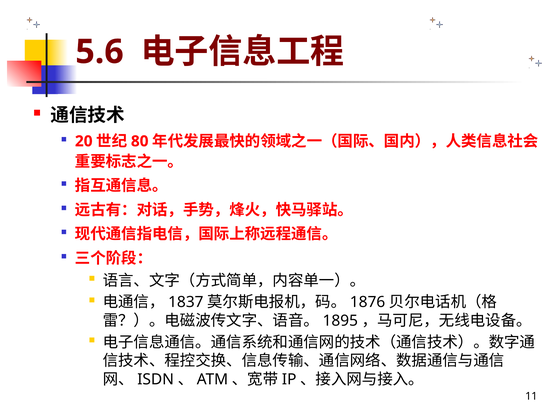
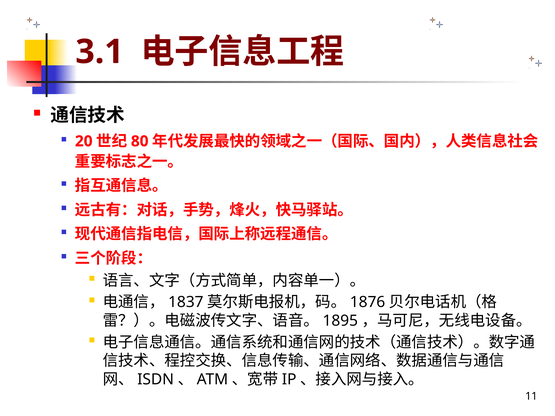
5.6: 5.6 -> 3.1
